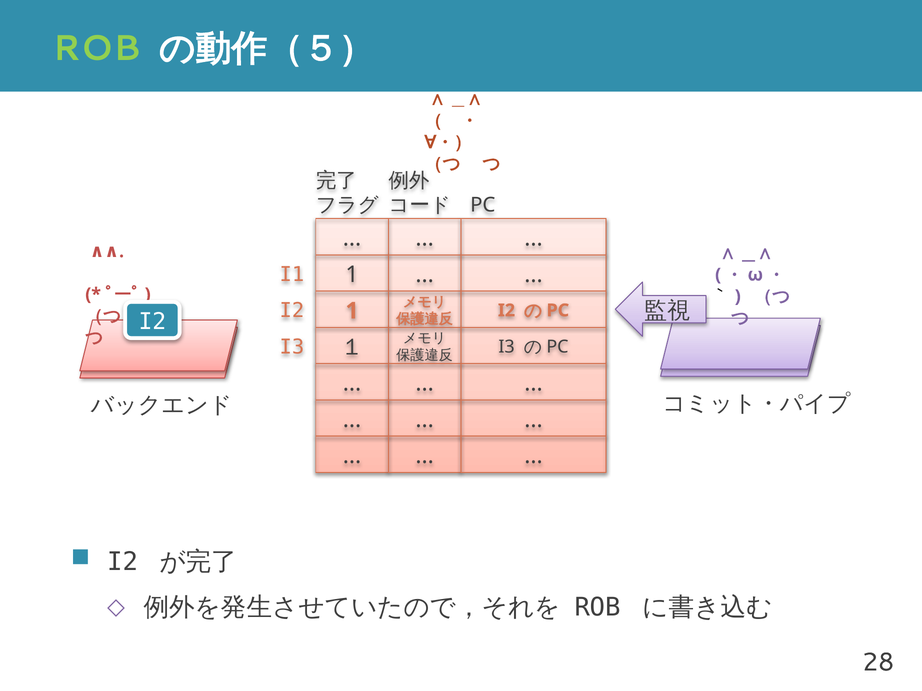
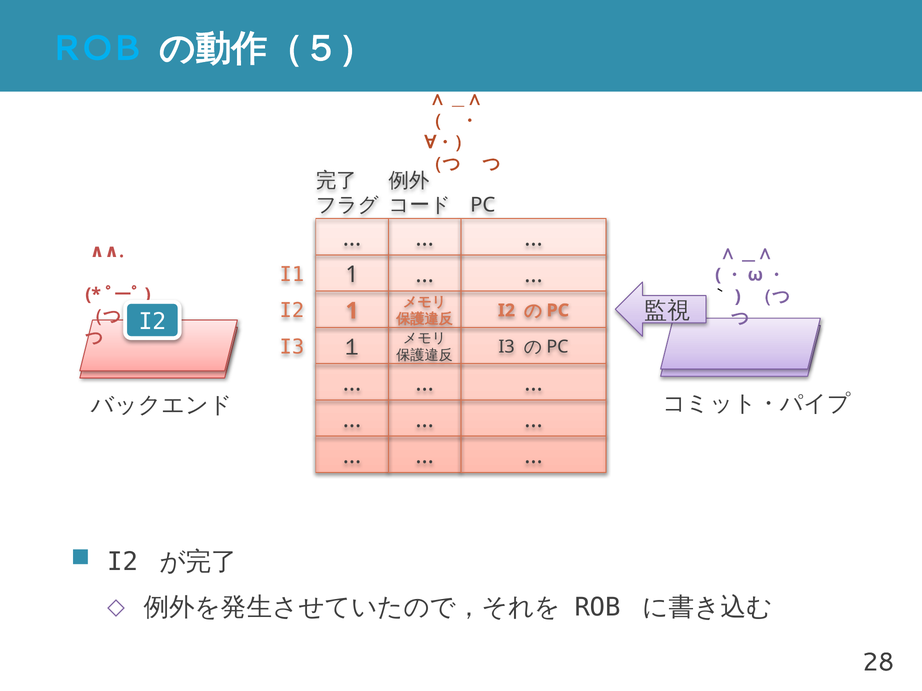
ROB at (97, 48) colour: light green -> light blue
